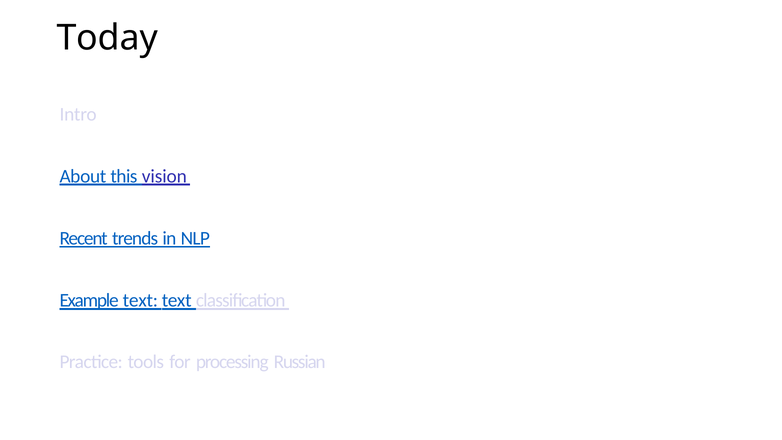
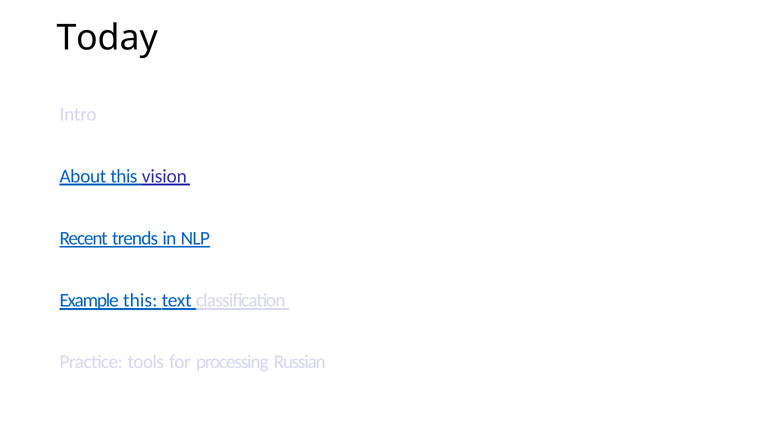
Example text: text -> this
